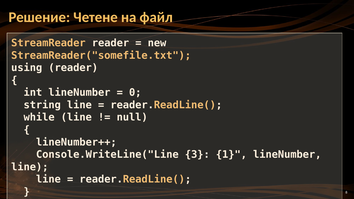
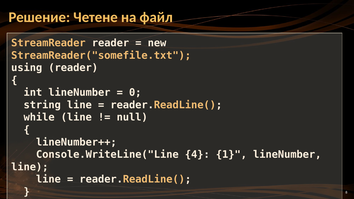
3: 3 -> 4
